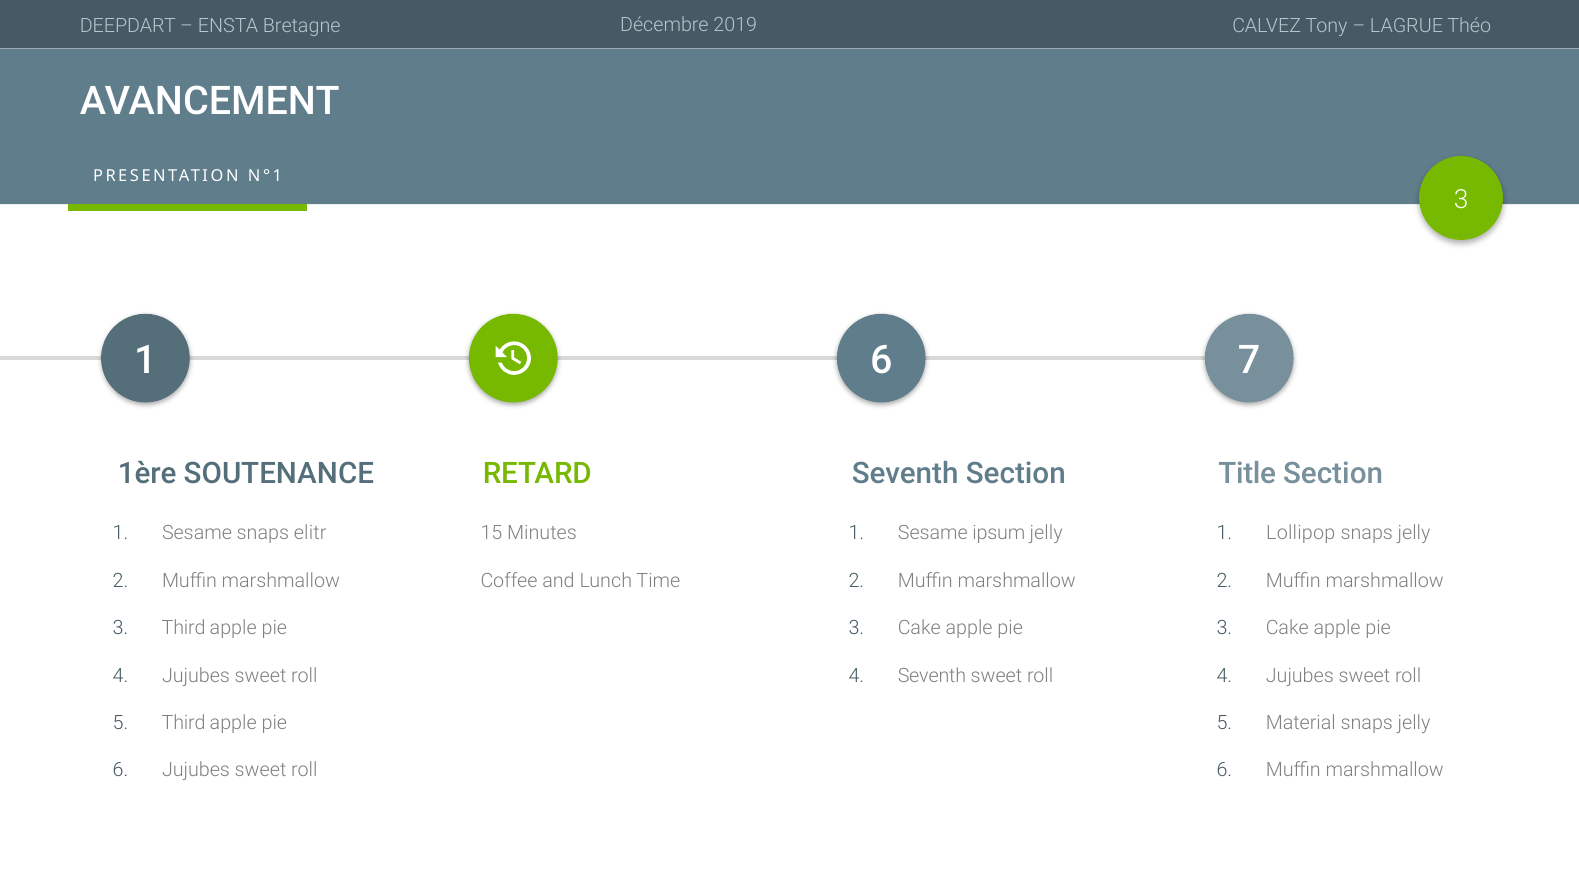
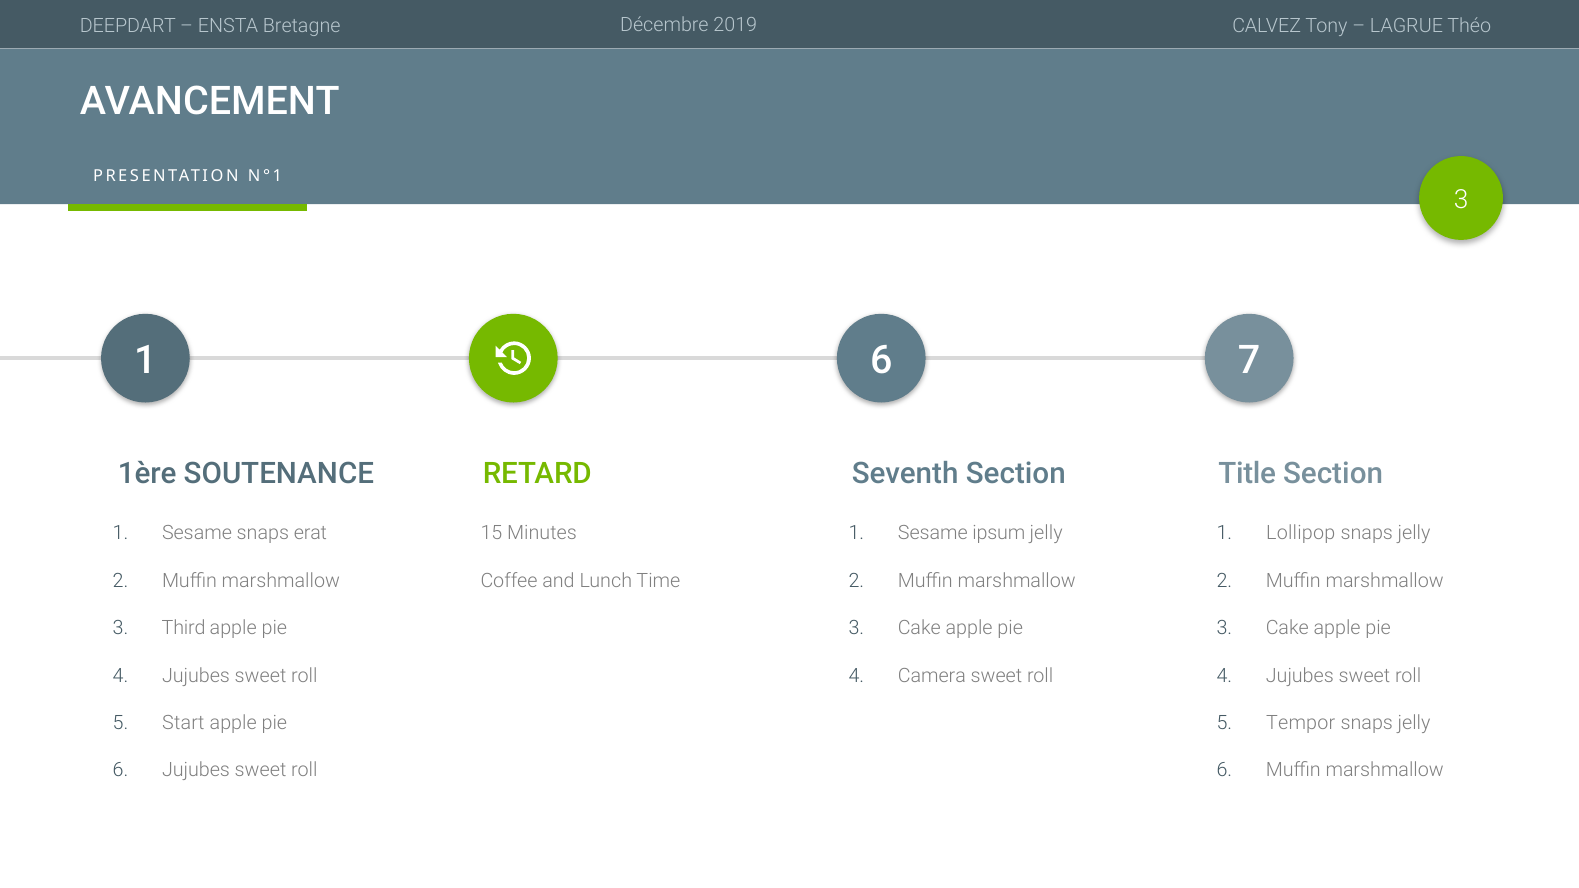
elitr: elitr -> erat
Seventh at (932, 676): Seventh -> Camera
Third at (184, 723): Third -> Start
Material: Material -> Tempor
